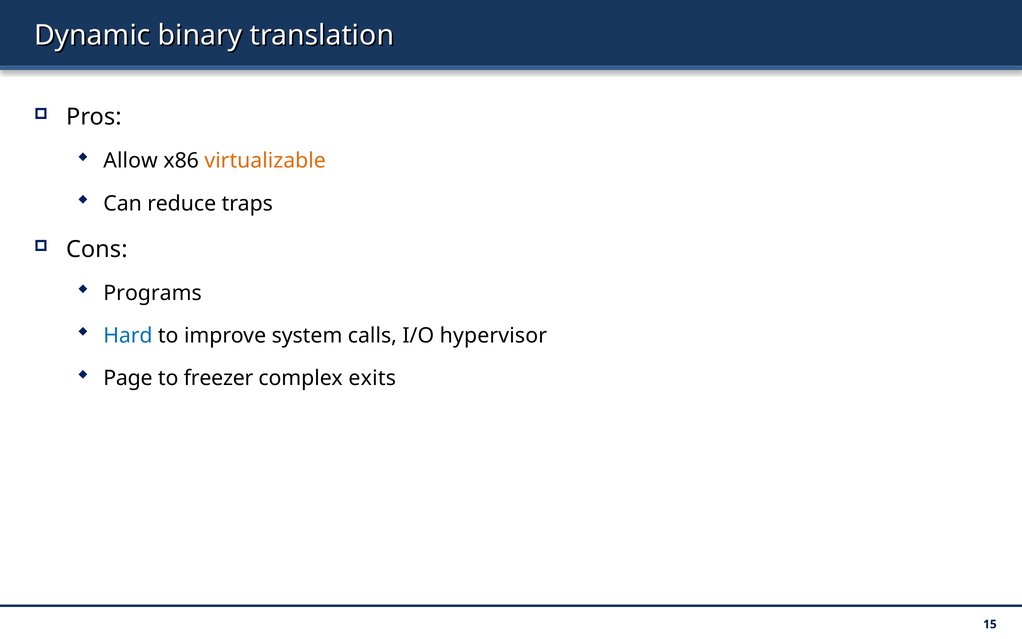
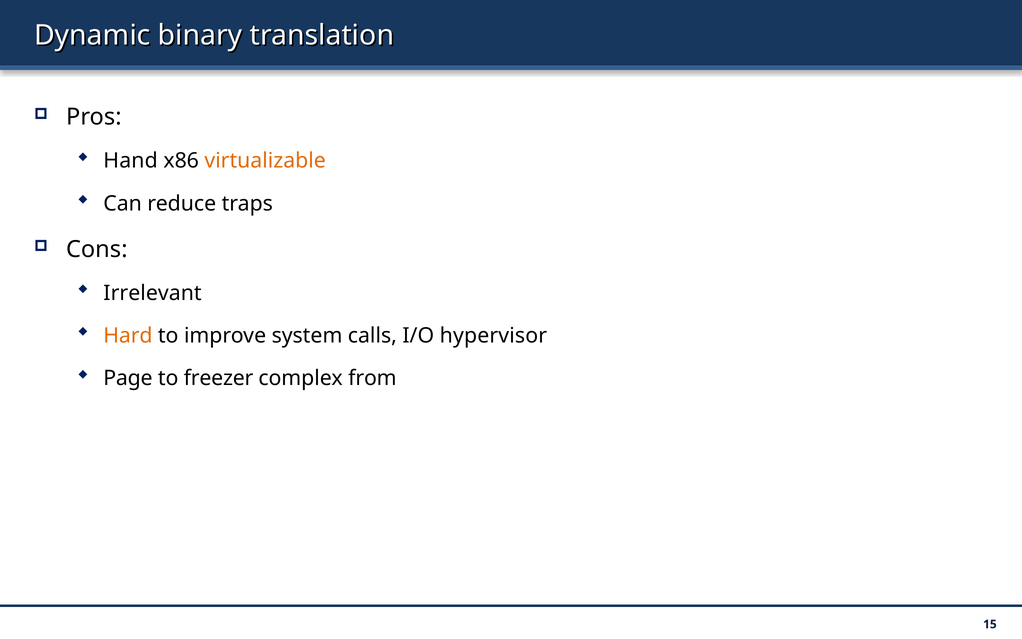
Allow: Allow -> Hand
Programs: Programs -> Irrelevant
Hard colour: blue -> orange
exits: exits -> from
